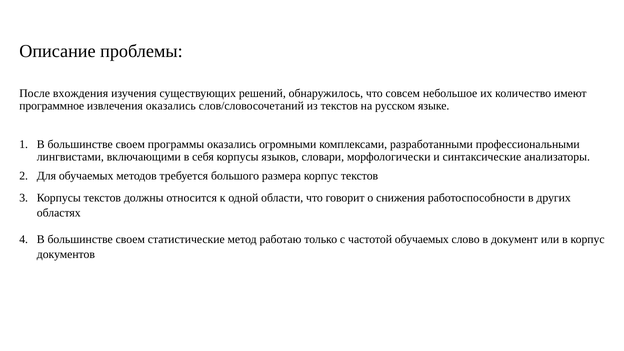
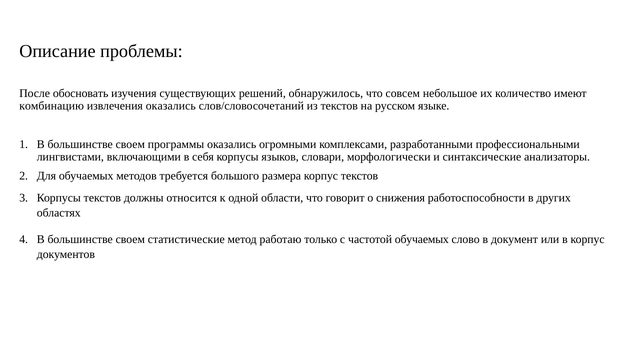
вхождения: вхождения -> обосновать
программное: программное -> комбинацию
